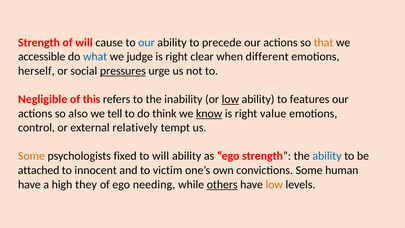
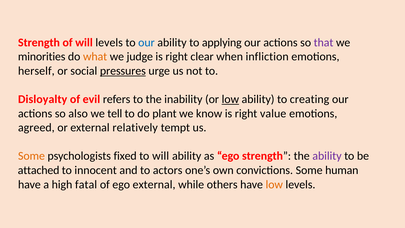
will cause: cause -> levels
precede: precede -> applying
that colour: orange -> purple
accessible: accessible -> minorities
what colour: blue -> orange
different: different -> infliction
Negligible: Negligible -> Disloyalty
this: this -> evil
features: features -> creating
think: think -> plant
know underline: present -> none
control: control -> agreed
ability at (327, 156) colour: blue -> purple
victim: victim -> actors
they: they -> fatal
ego needing: needing -> external
others underline: present -> none
